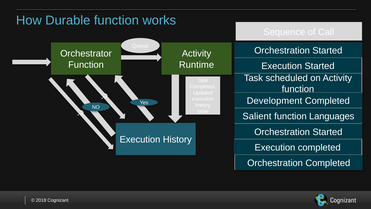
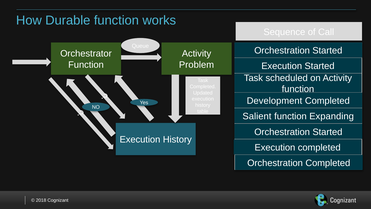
Runtime: Runtime -> Problem
Languages: Languages -> Expanding
